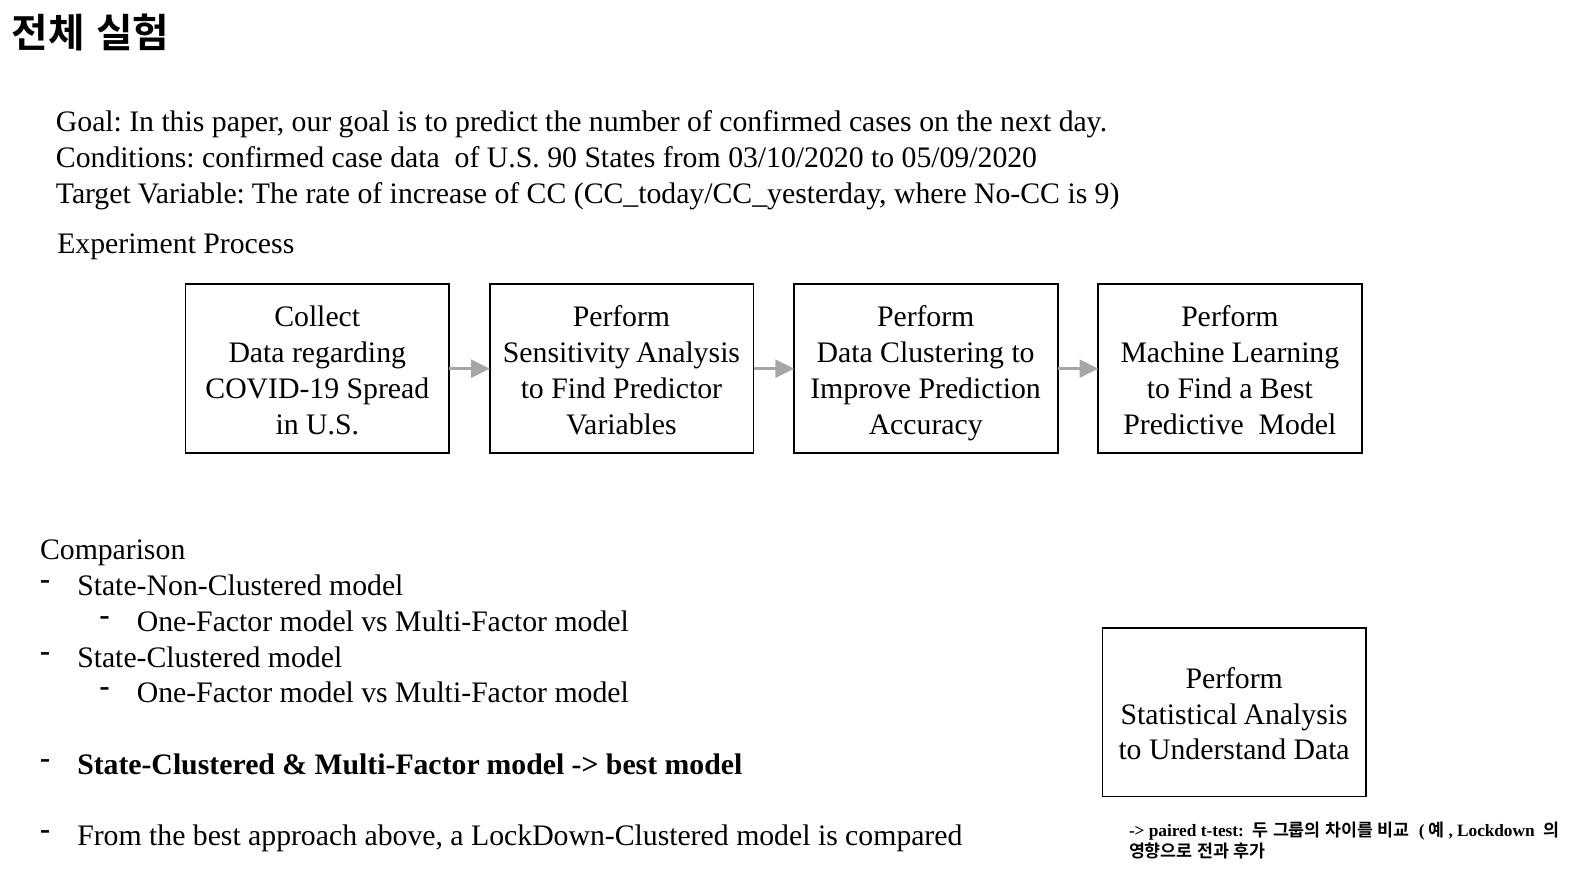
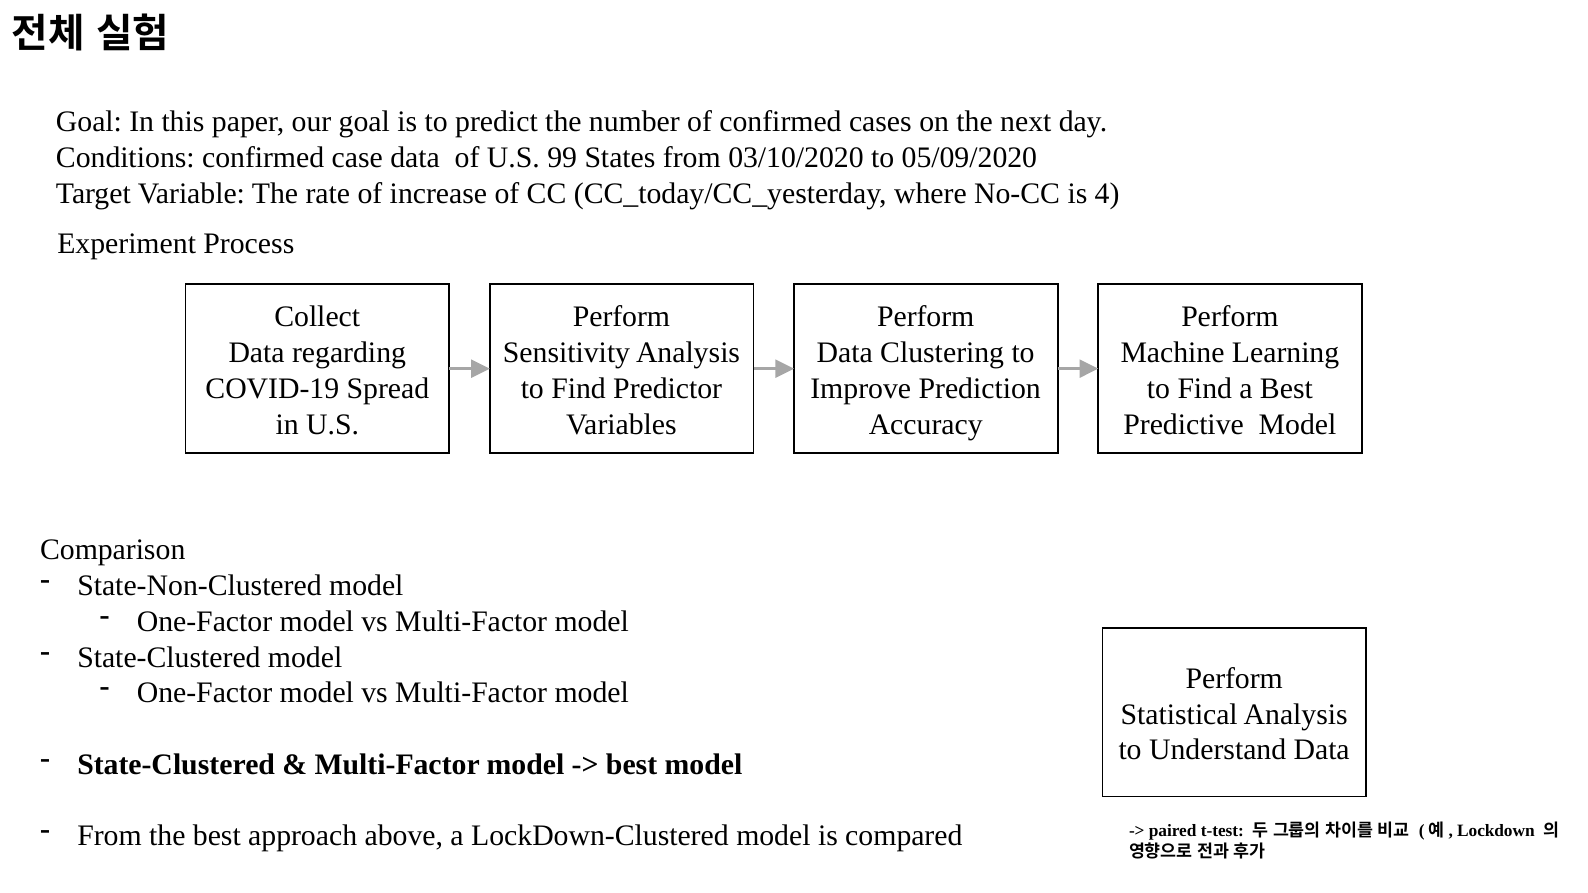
90: 90 -> 99
9: 9 -> 4
